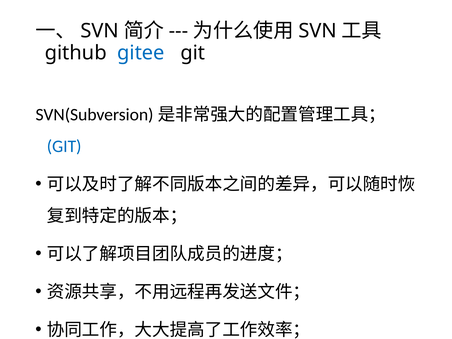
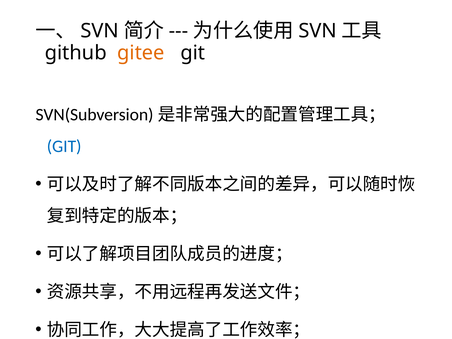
gitee colour: blue -> orange
